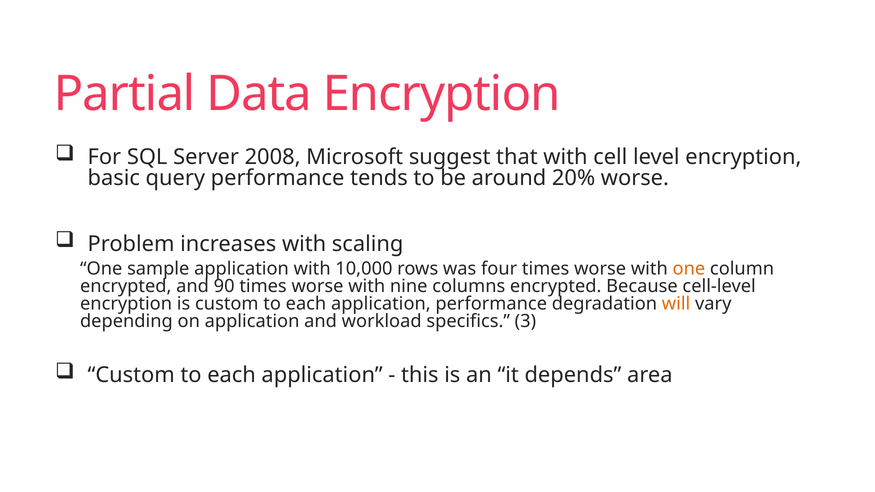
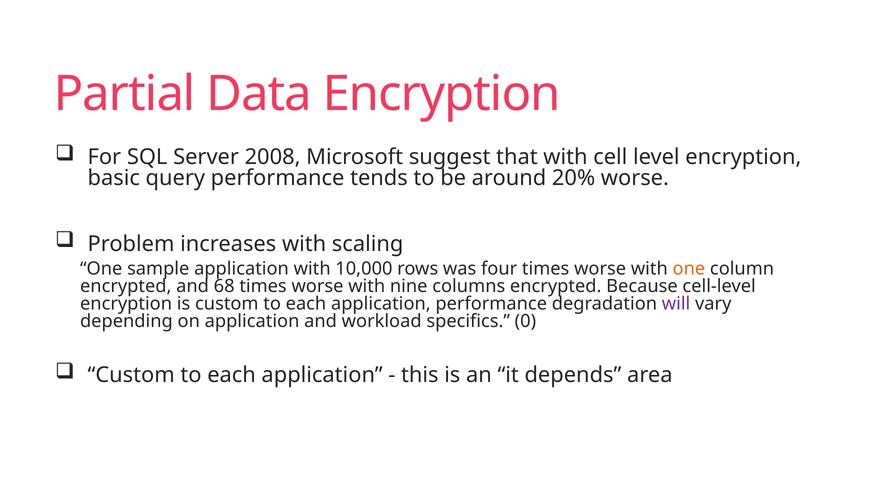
90: 90 -> 68
will colour: orange -> purple
3: 3 -> 0
